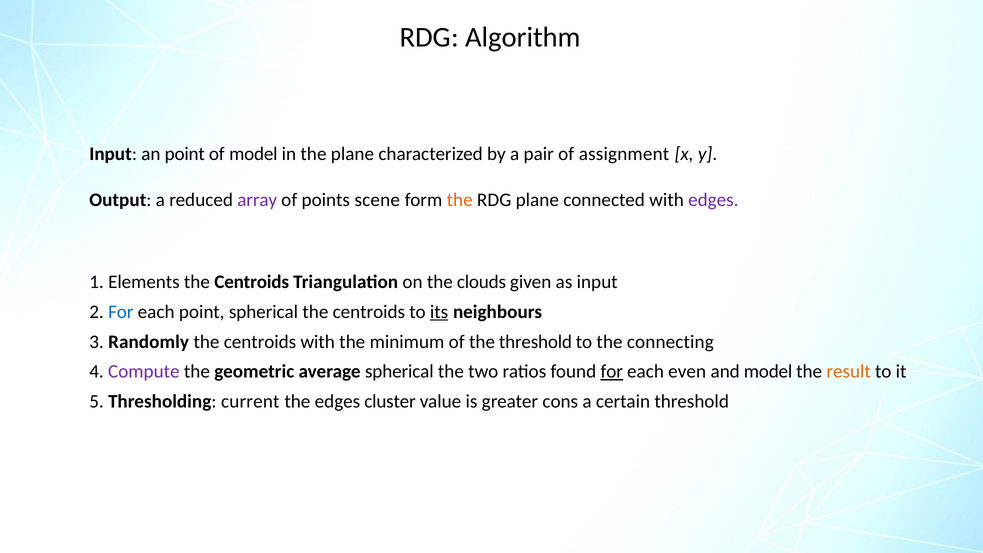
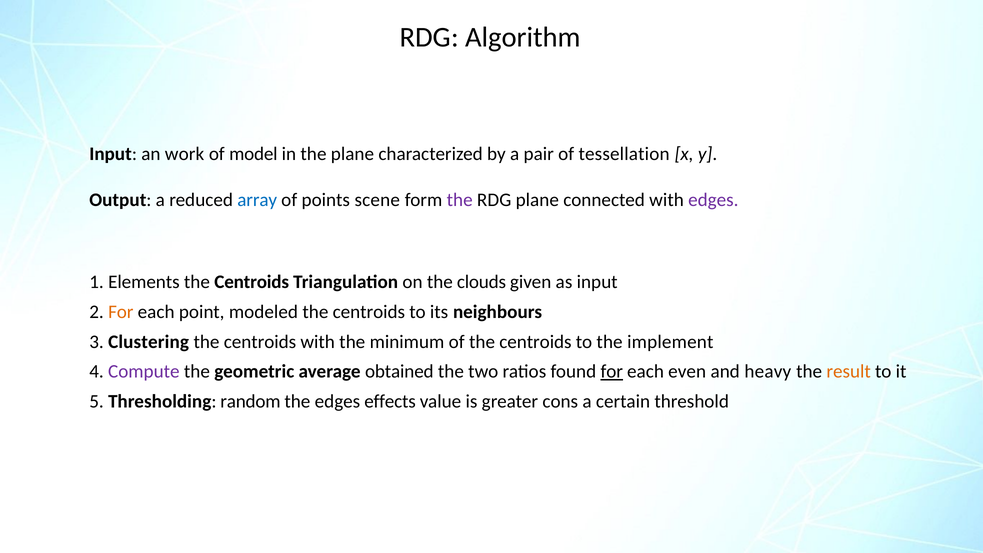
an point: point -> work
assignment: assignment -> tessellation
array colour: purple -> blue
the at (460, 200) colour: orange -> purple
For at (121, 312) colour: blue -> orange
point spherical: spherical -> modeled
its underline: present -> none
Randomly: Randomly -> Clustering
of the threshold: threshold -> centroids
connecting: connecting -> implement
average spherical: spherical -> obtained
and model: model -> heavy
current: current -> random
cluster: cluster -> effects
